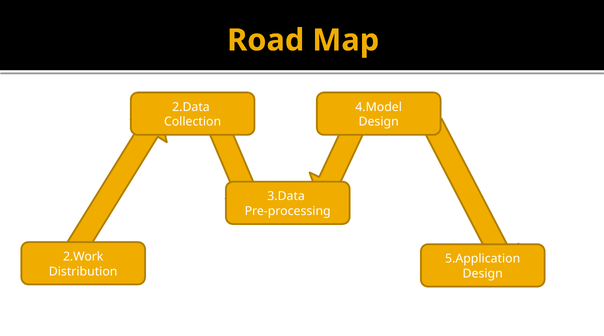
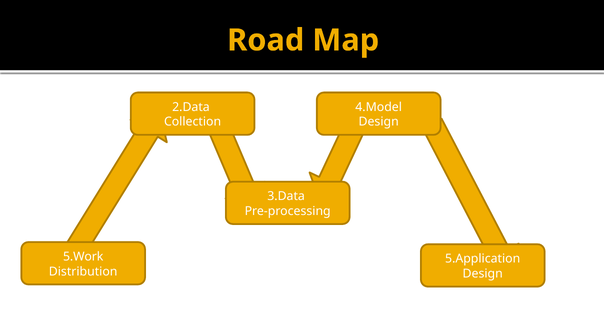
2.Work: 2.Work -> 5.Work
